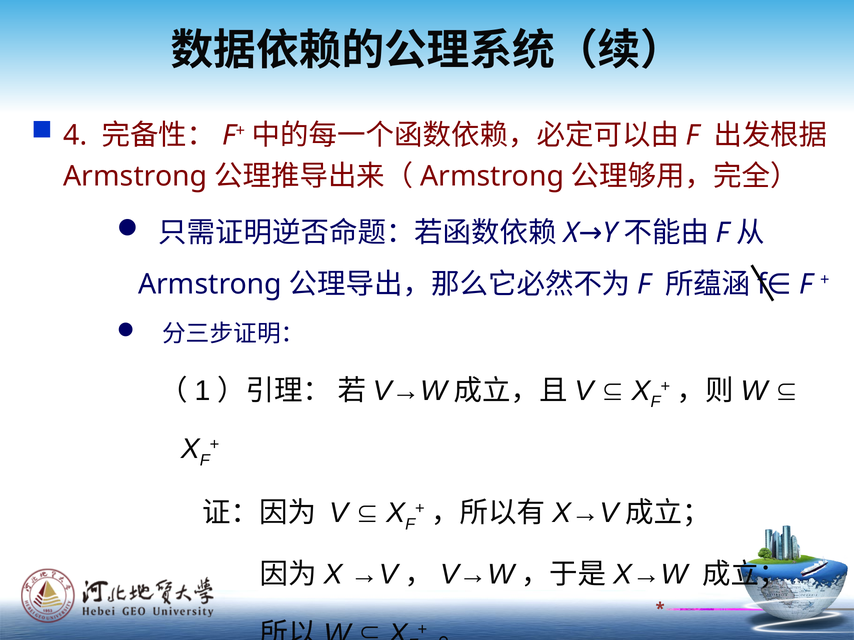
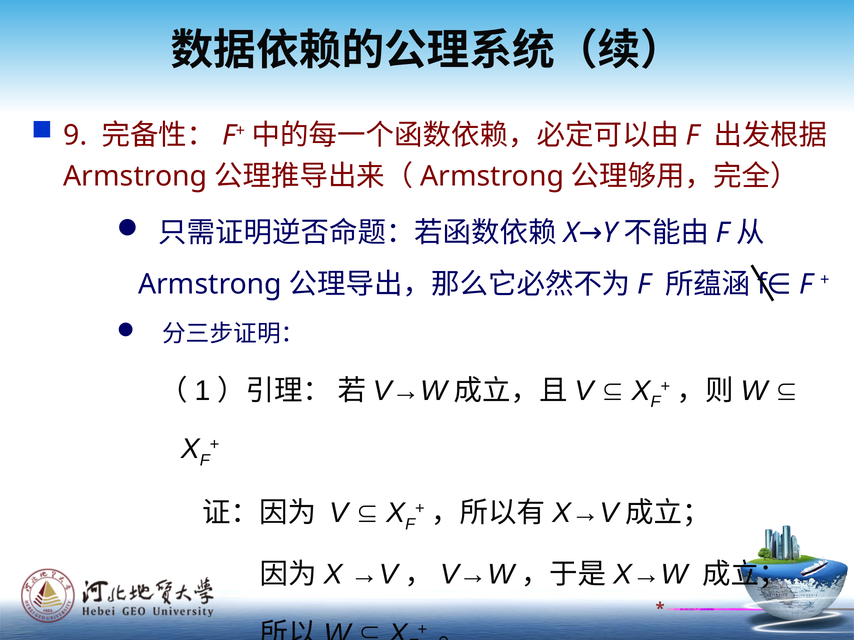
4: 4 -> 9
